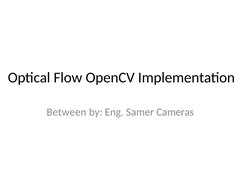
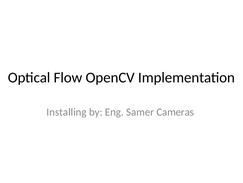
Between: Between -> Installing
